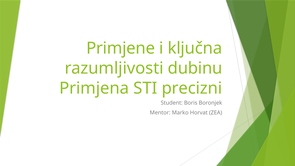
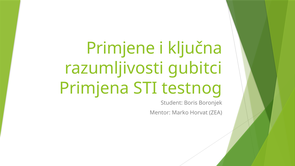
dubinu: dubinu -> gubitci
precizni: precizni -> testnog
